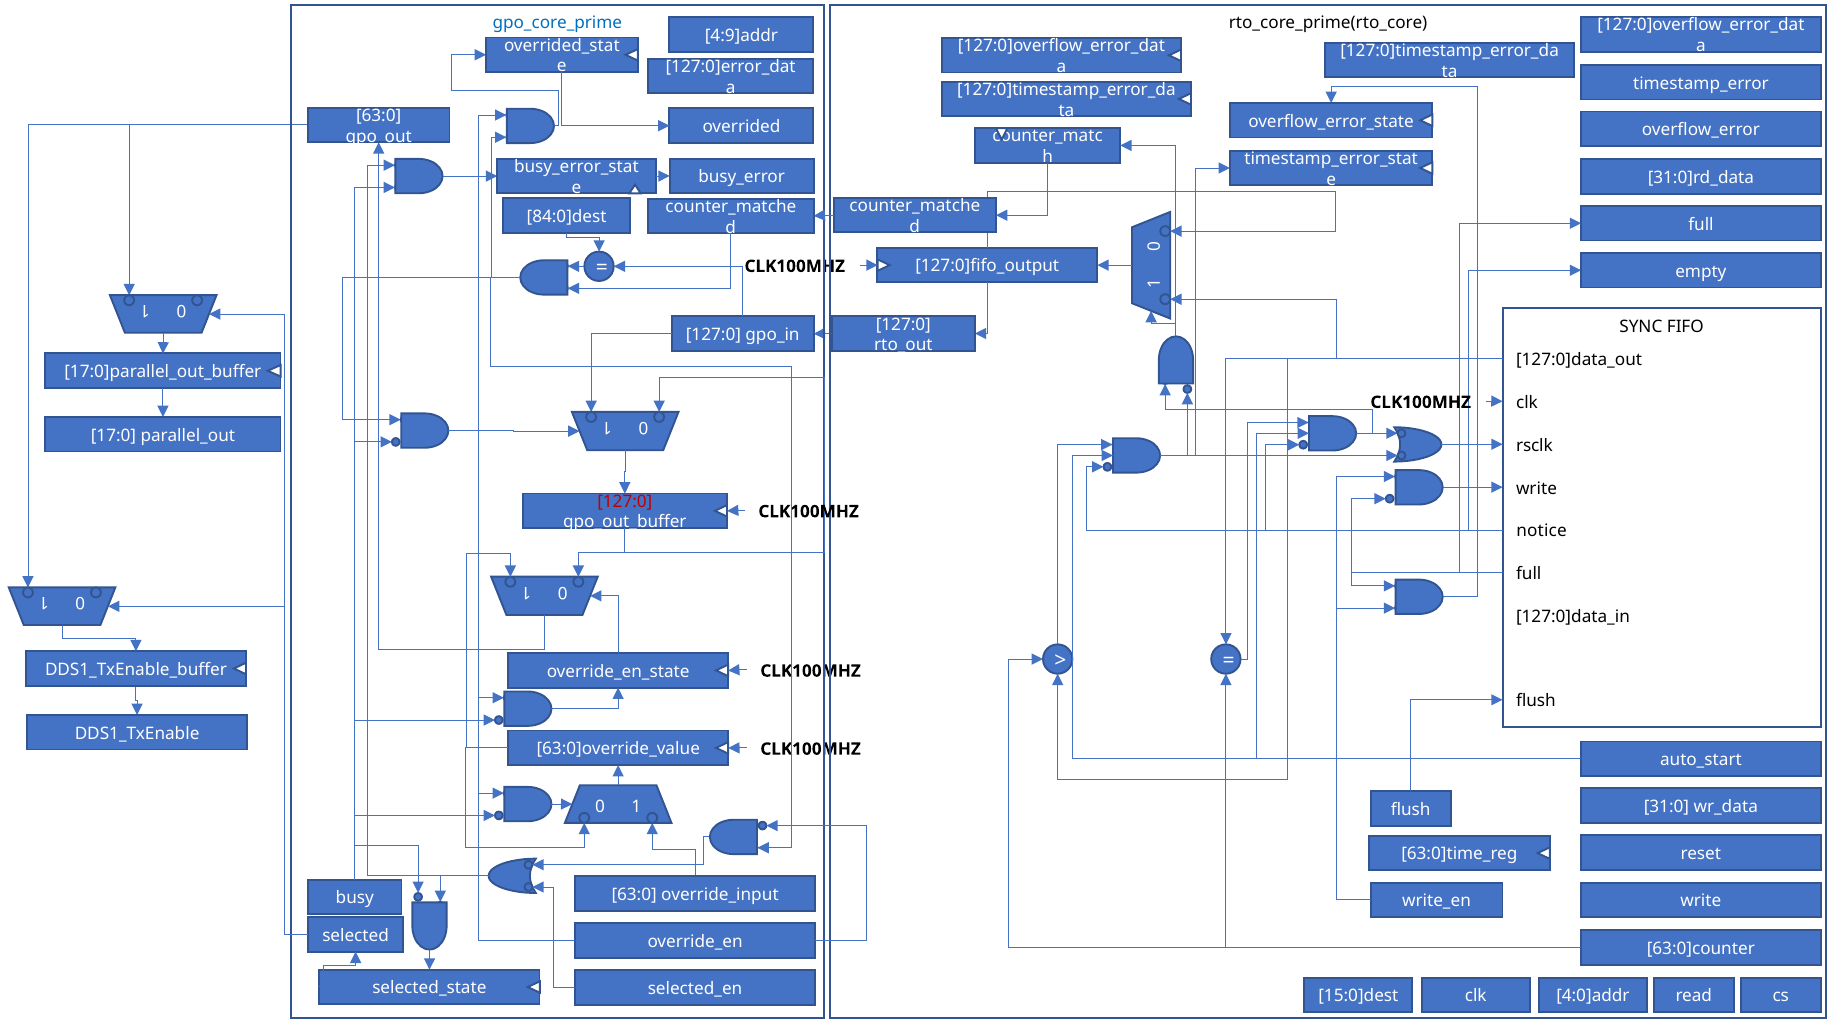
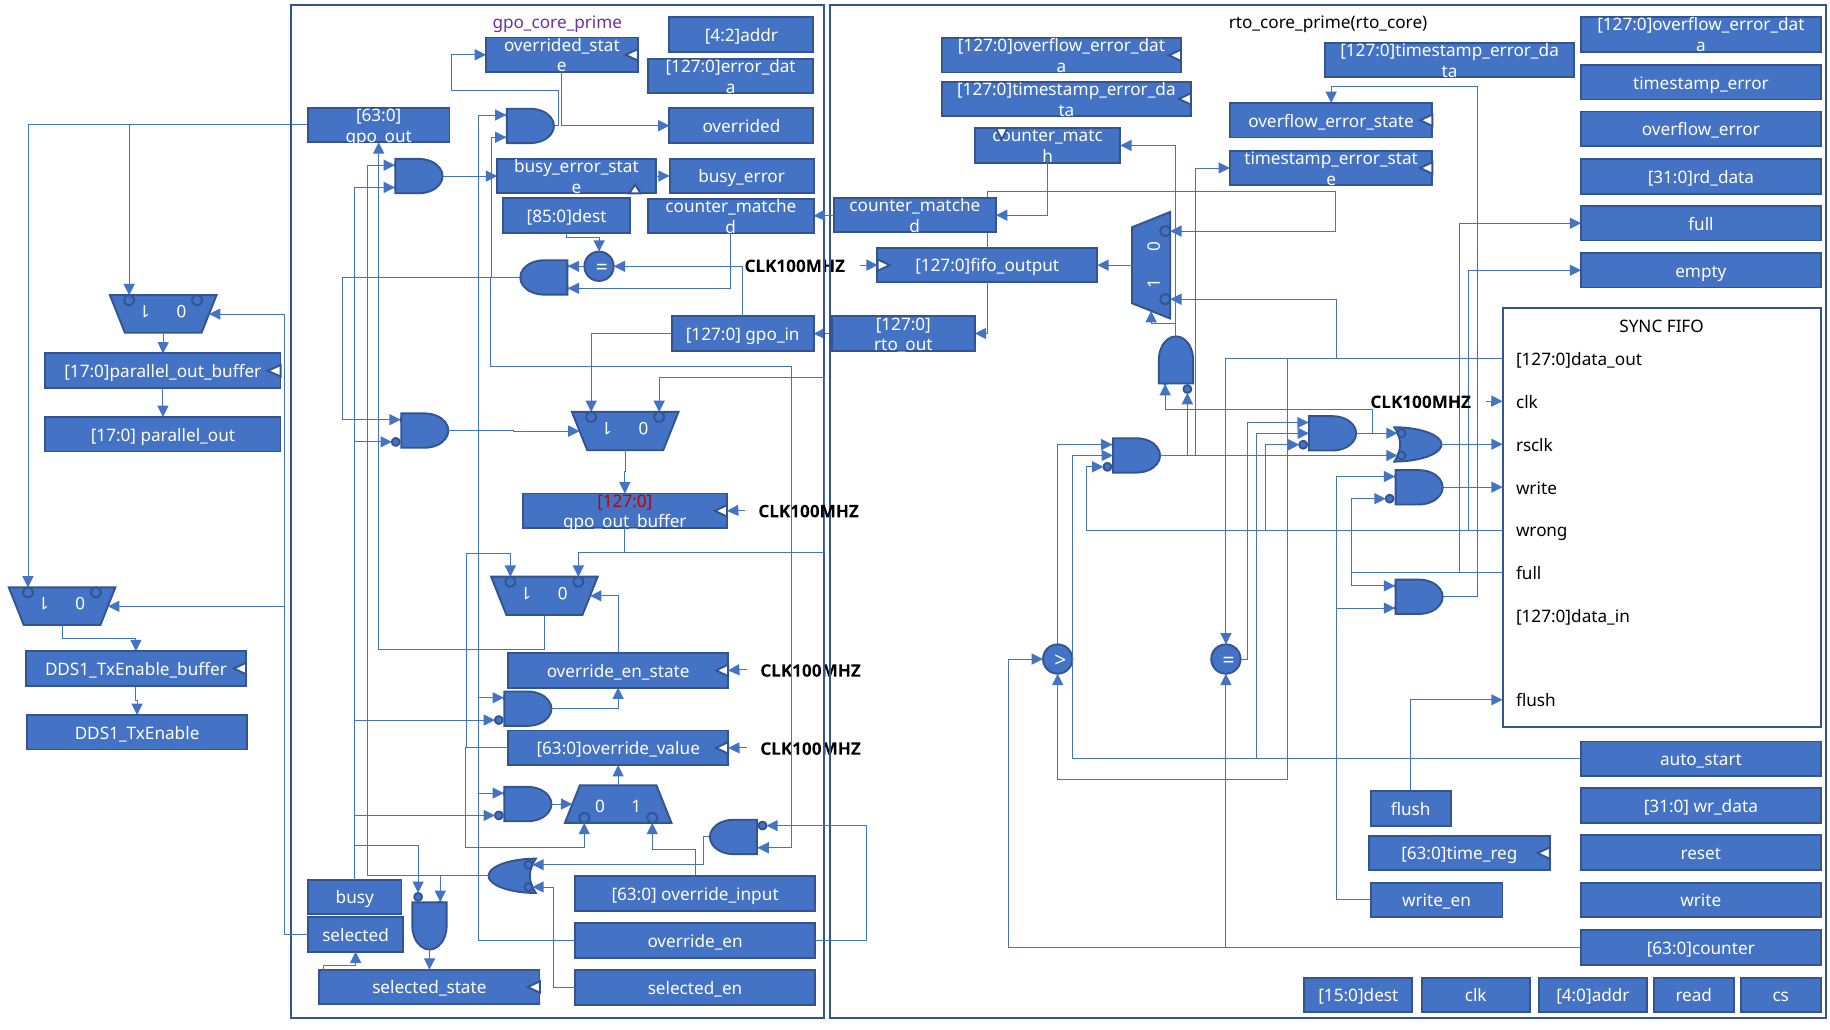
gpo_core_prime colour: blue -> purple
4:9]addr: 4:9]addr -> 4:2]addr
84:0]dest: 84:0]dest -> 85:0]dest
notice: notice -> wrong
